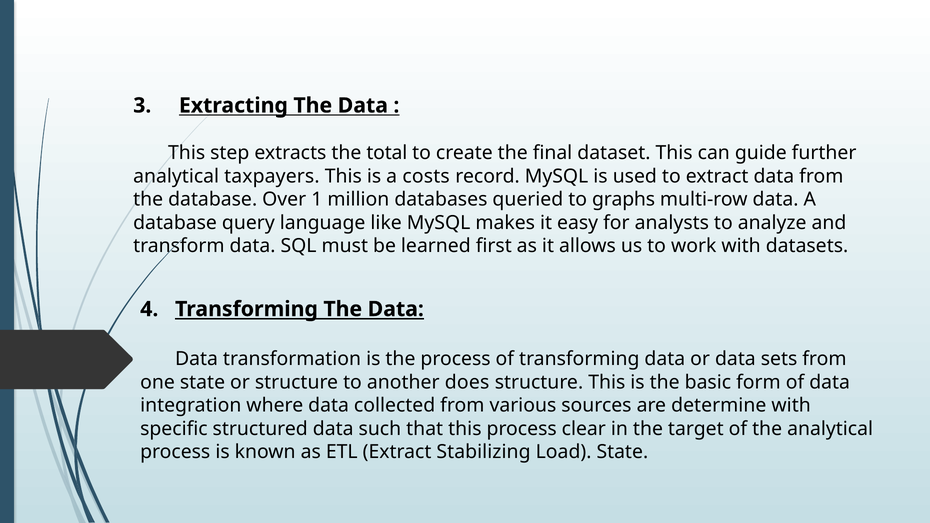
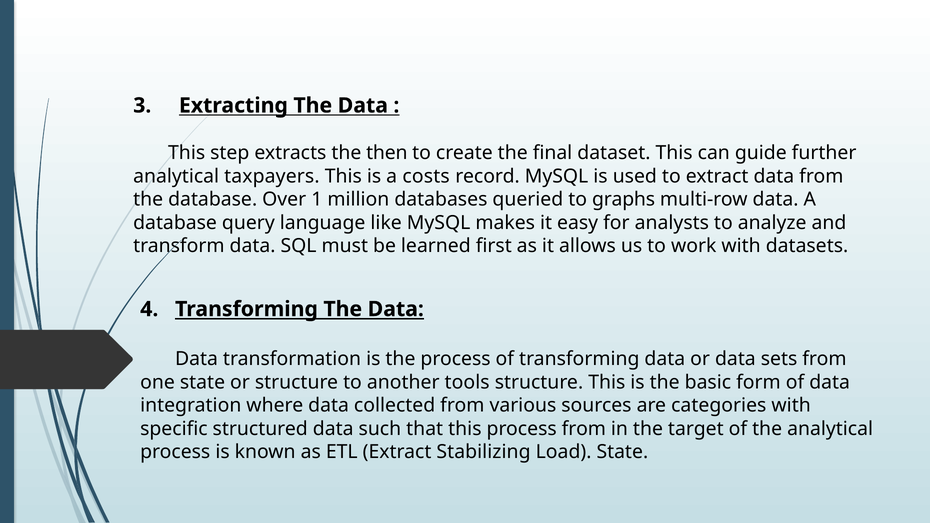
total: total -> then
does: does -> tools
determine: determine -> categories
process clear: clear -> from
